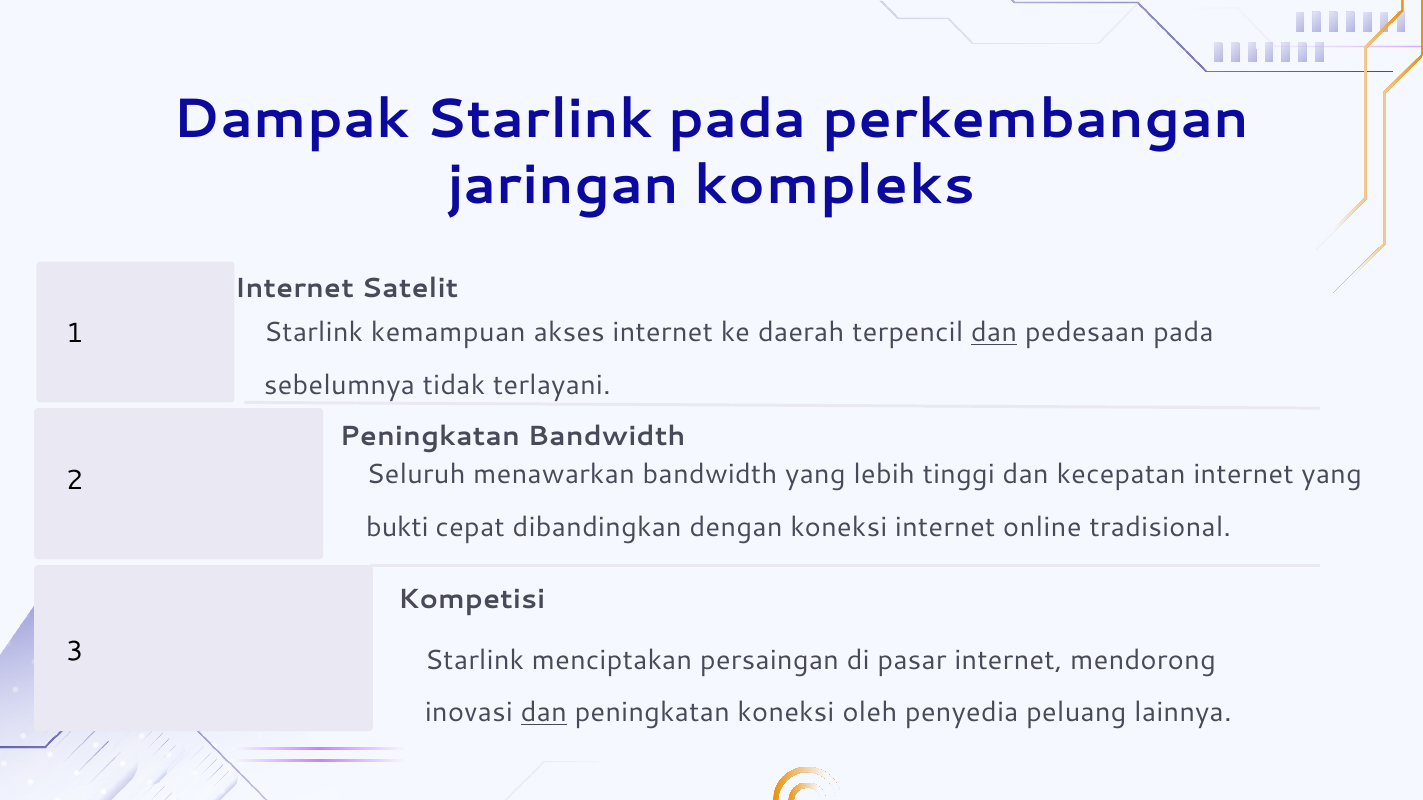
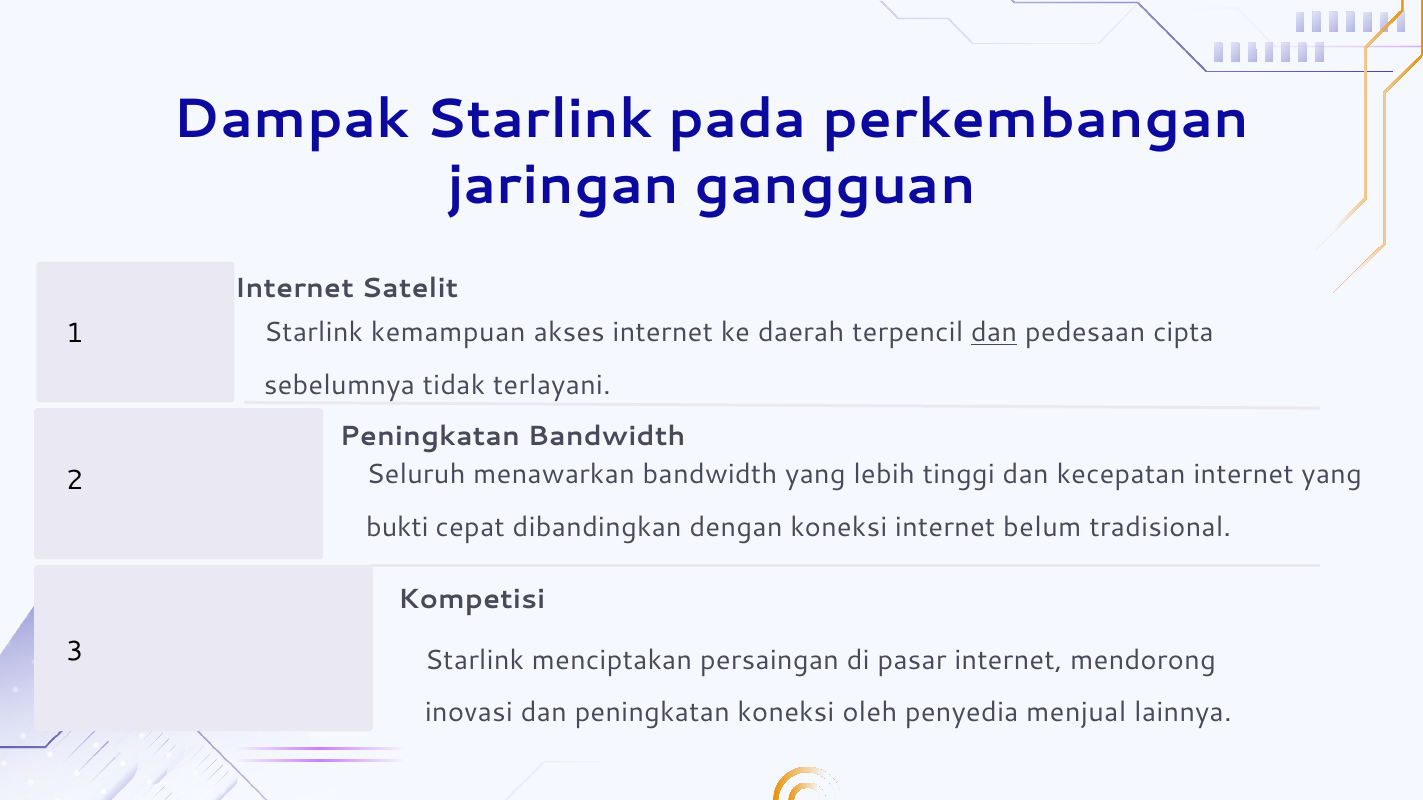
kompleks: kompleks -> gangguan
pedesaan pada: pada -> cipta
online: online -> belum
dan at (544, 713) underline: present -> none
peluang: peluang -> menjual
